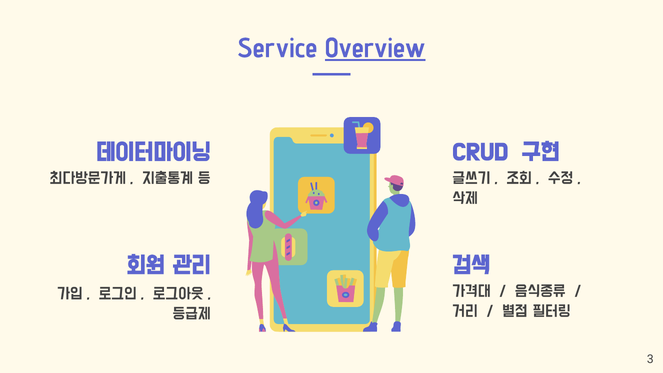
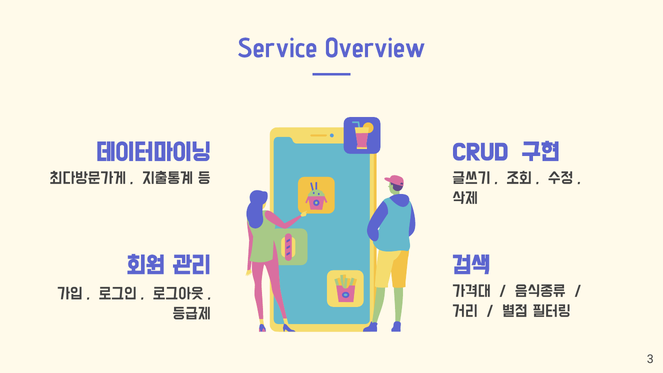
Overview underline: present -> none
